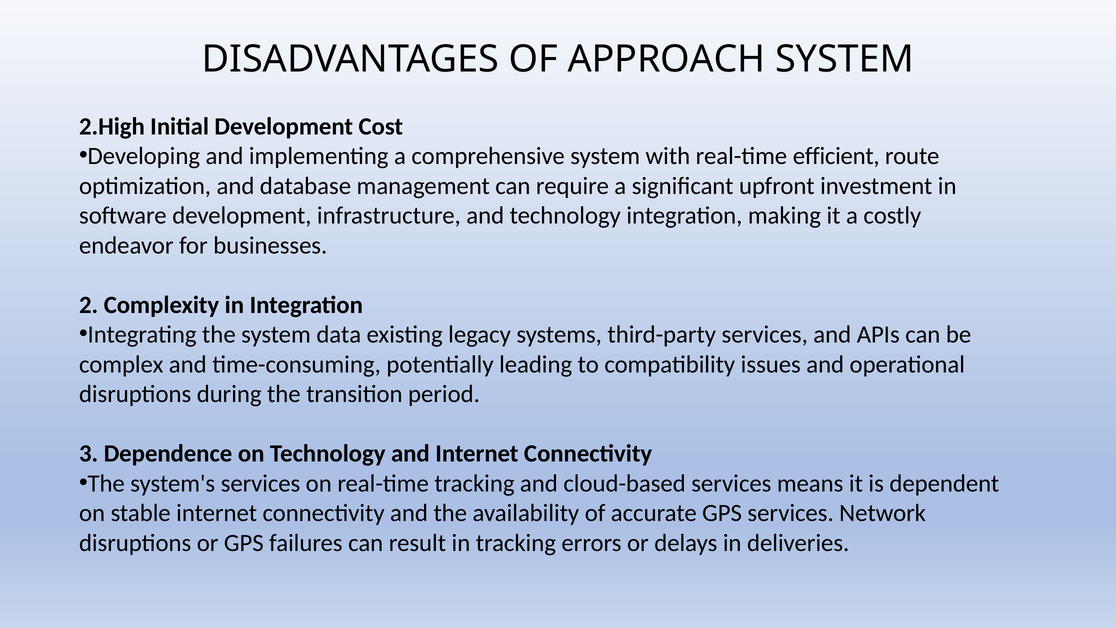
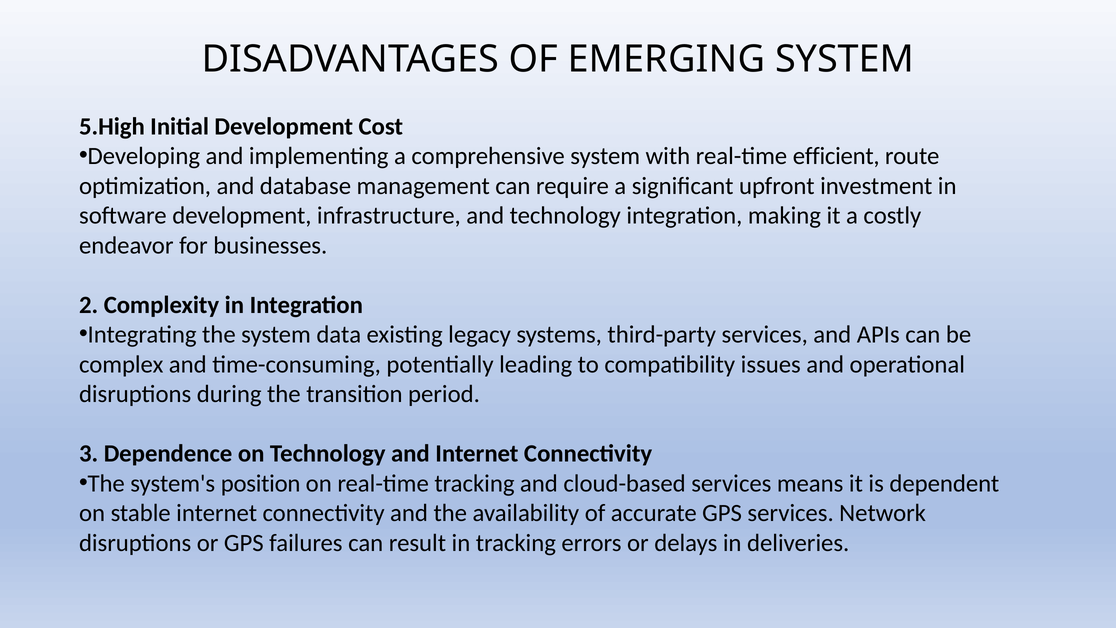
APPROACH: APPROACH -> EMERGING
2.High: 2.High -> 5.High
system's services: services -> position
